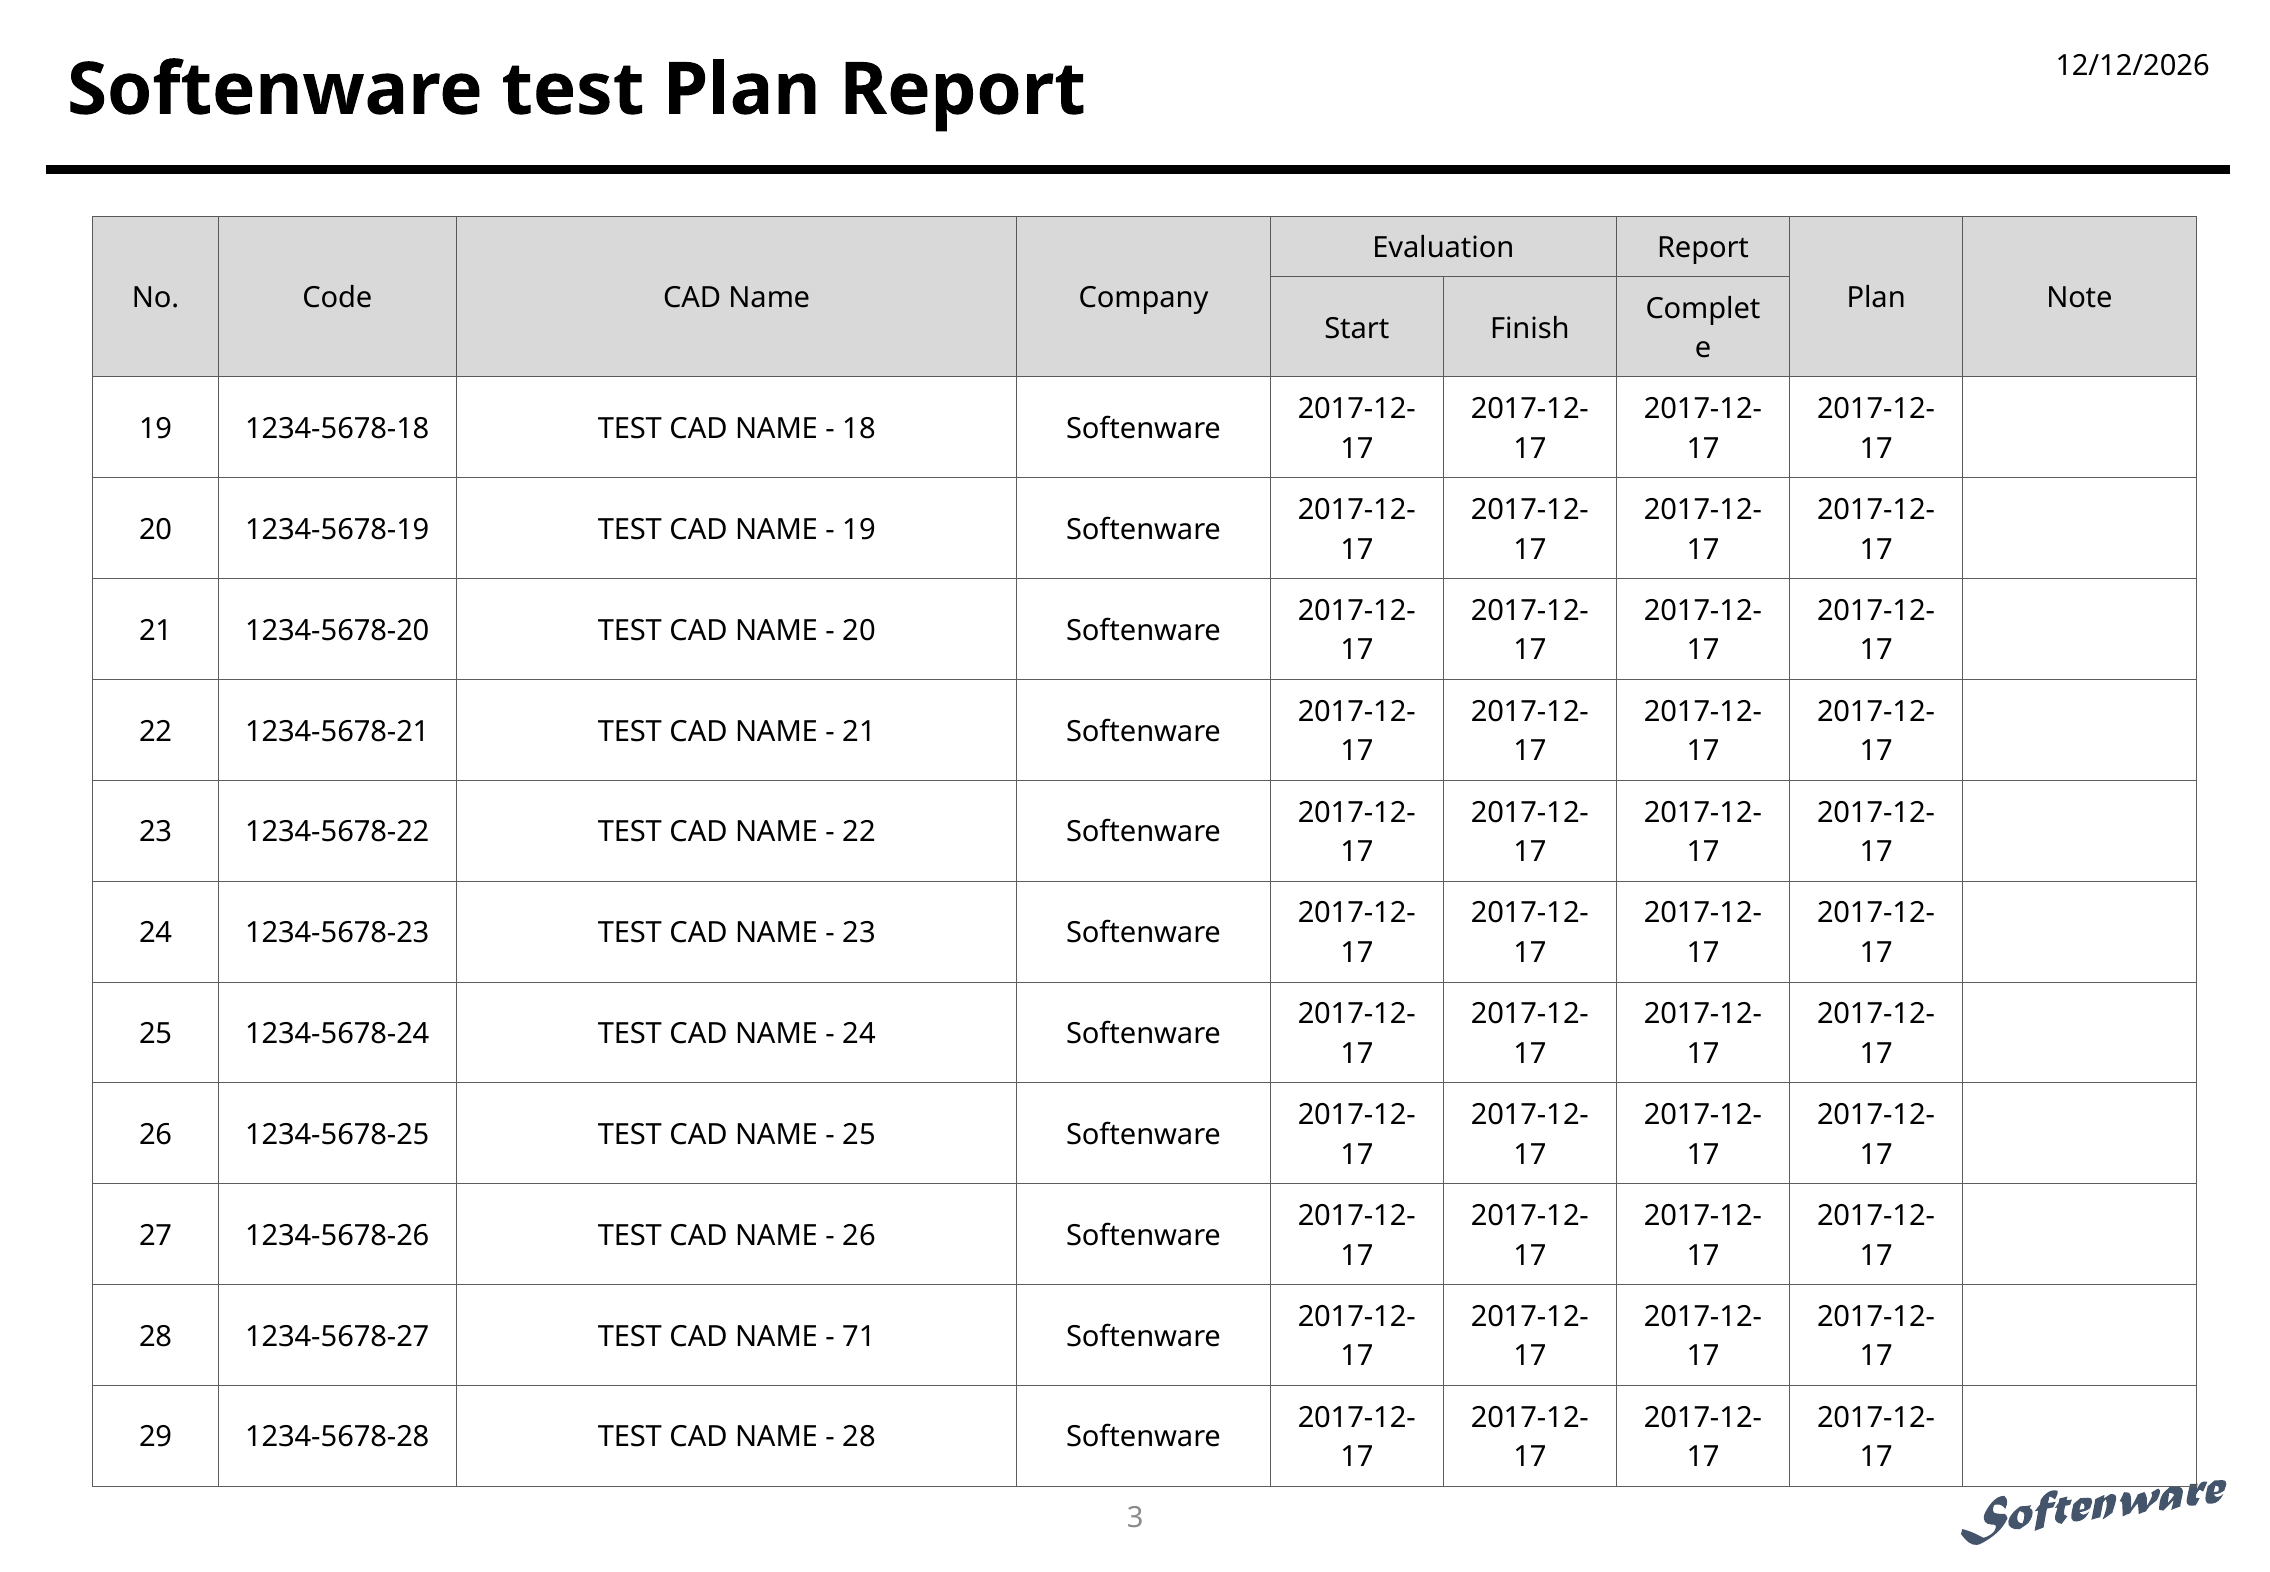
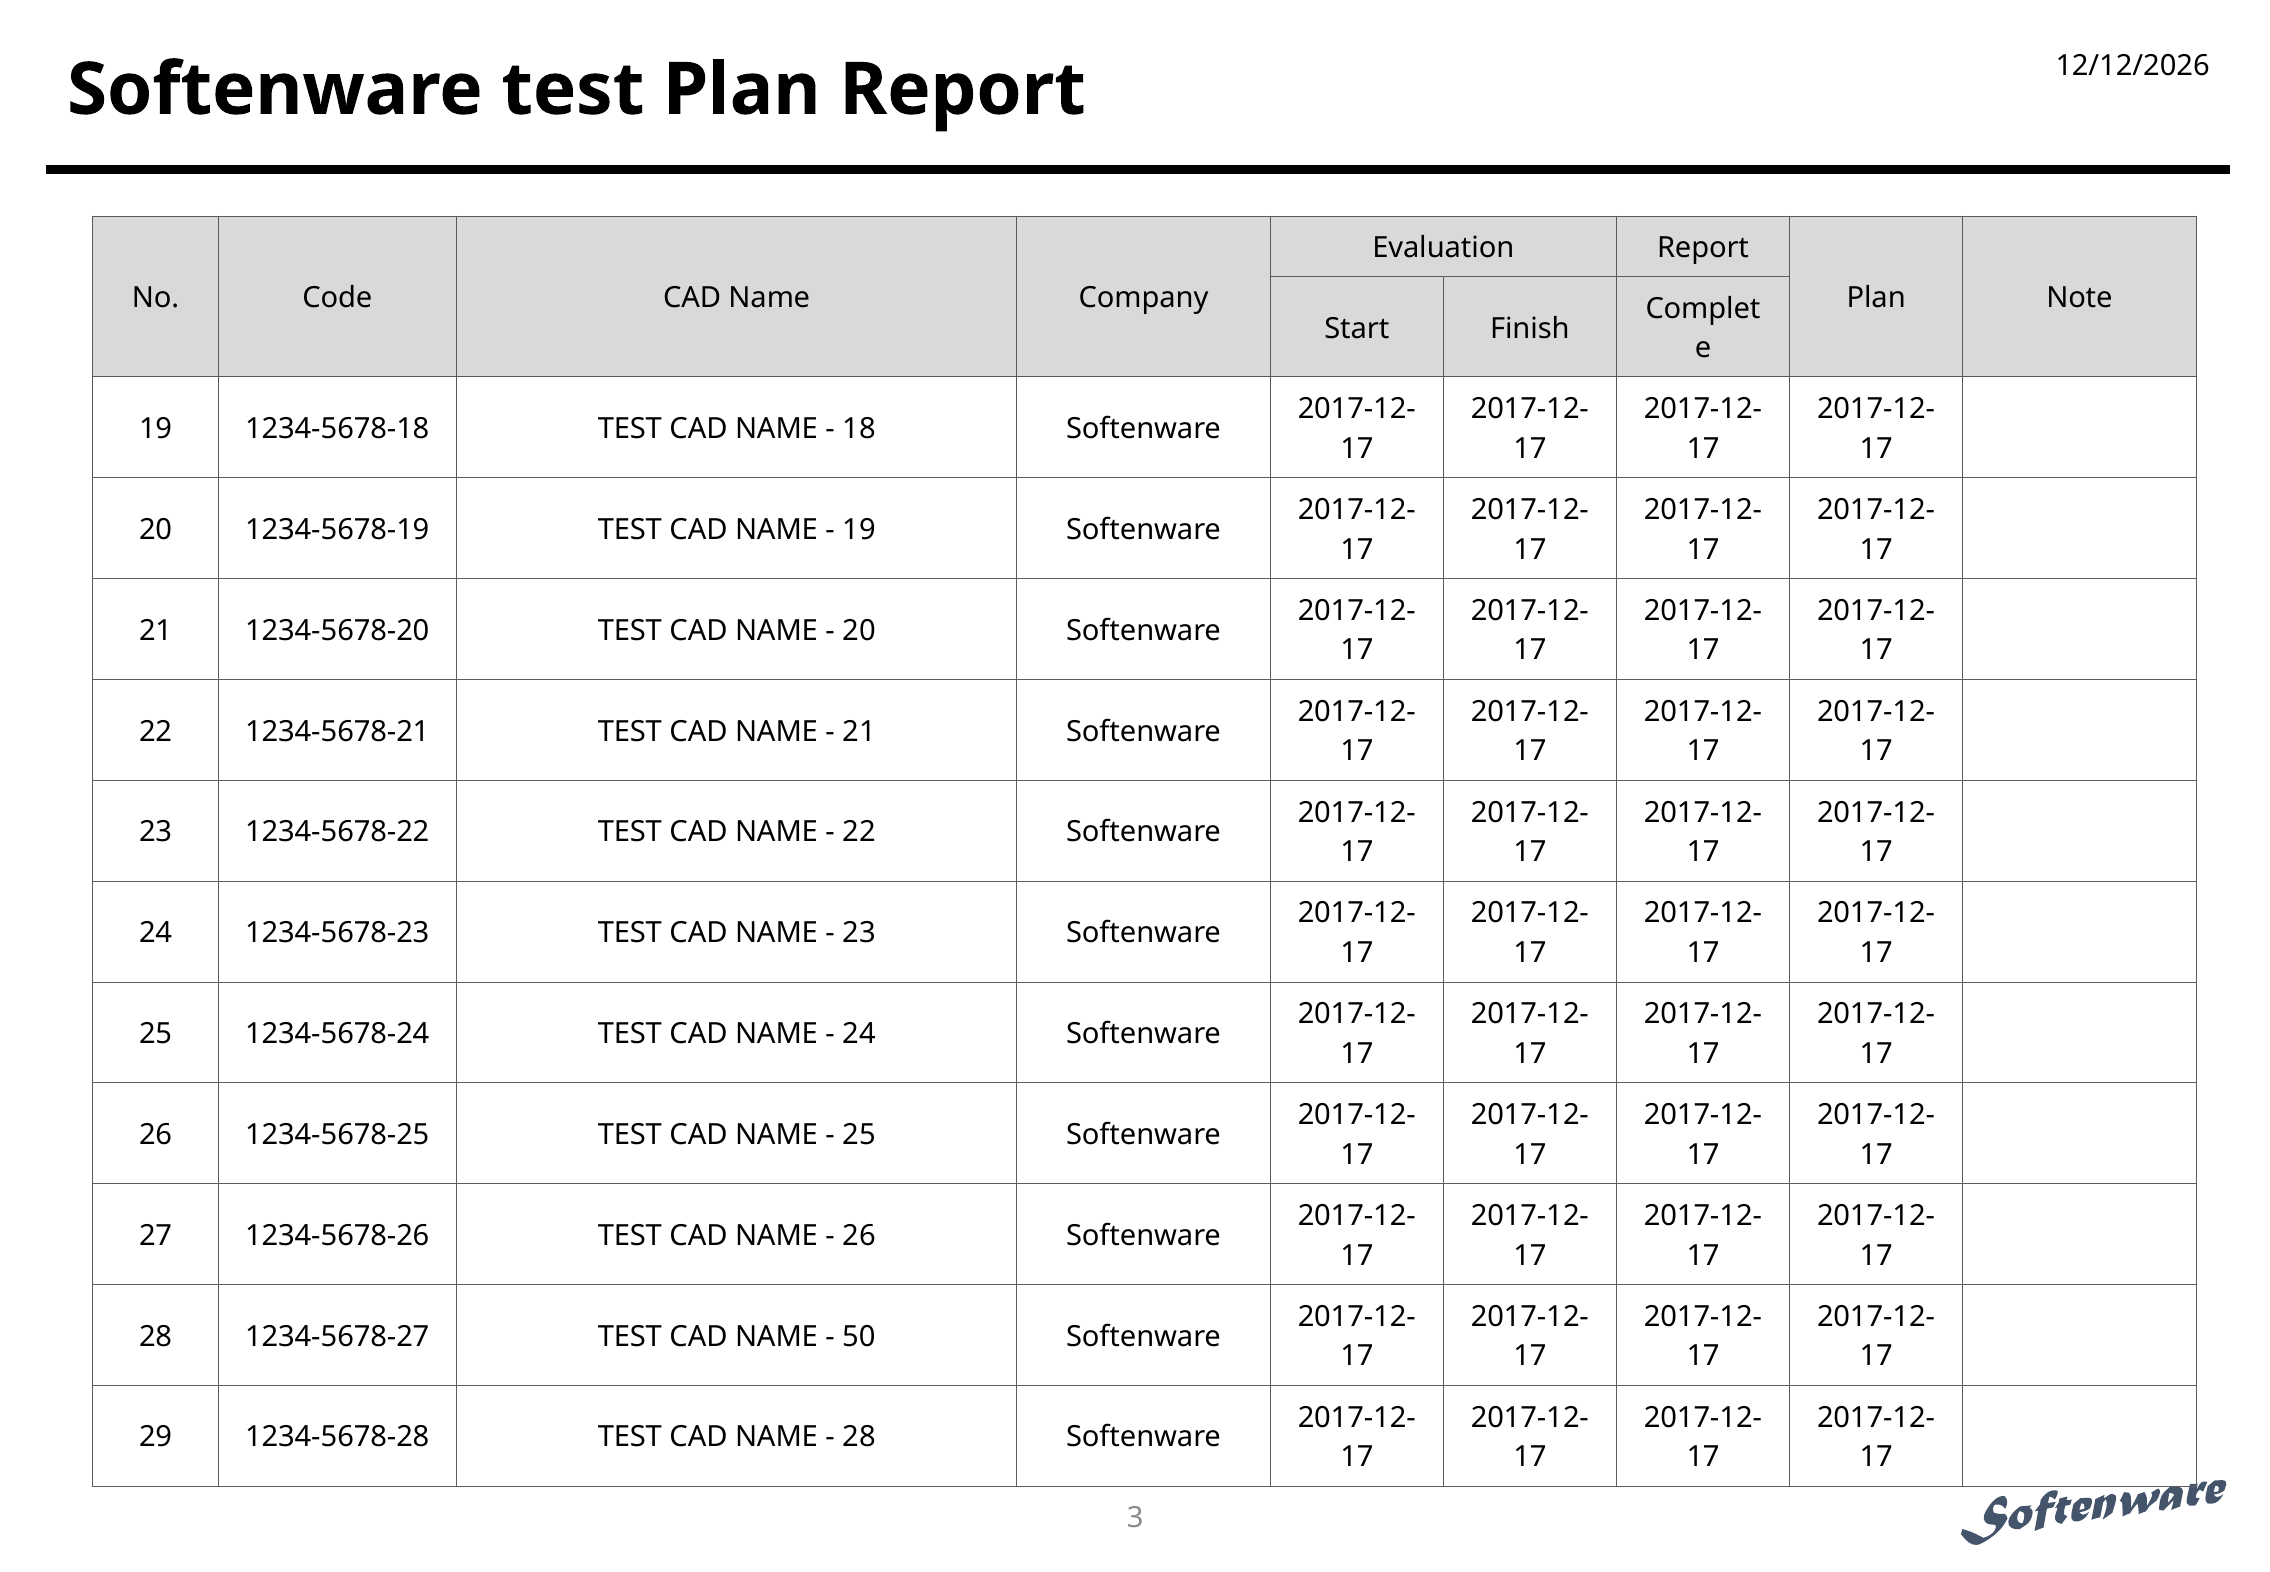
71: 71 -> 50
